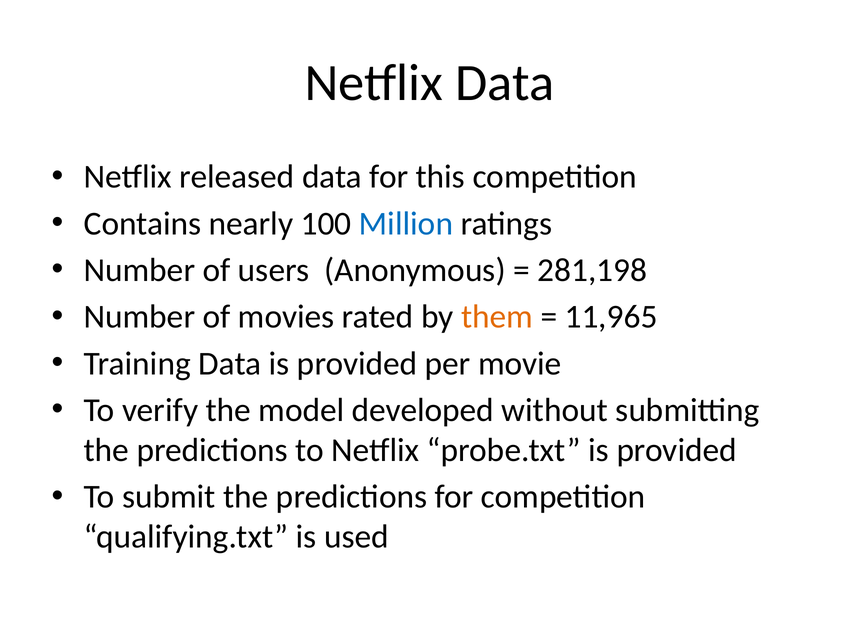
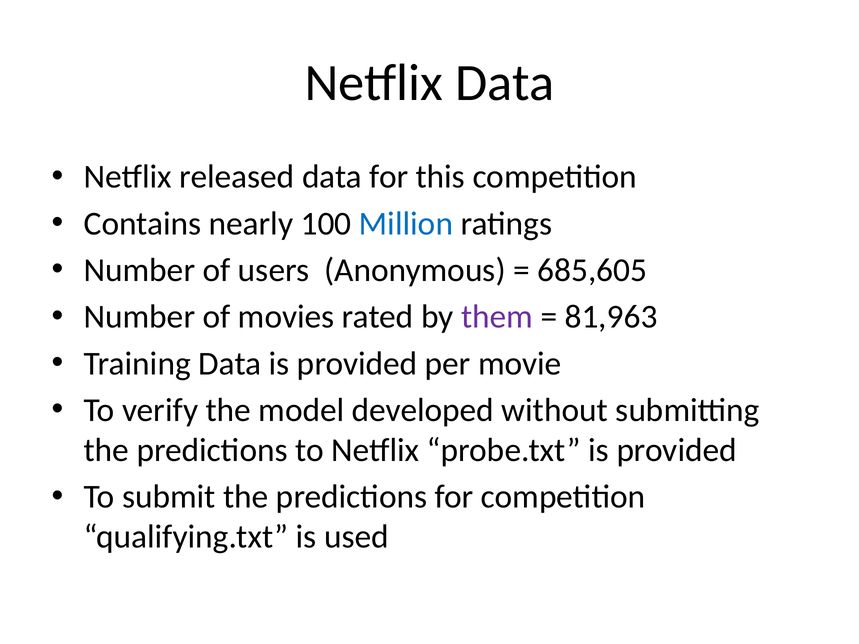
281,198: 281,198 -> 685,605
them colour: orange -> purple
11,965: 11,965 -> 81,963
